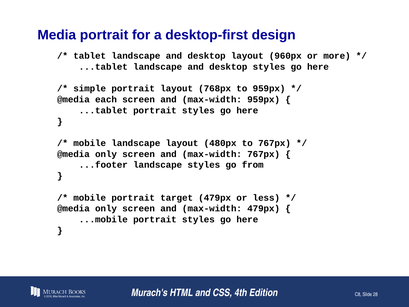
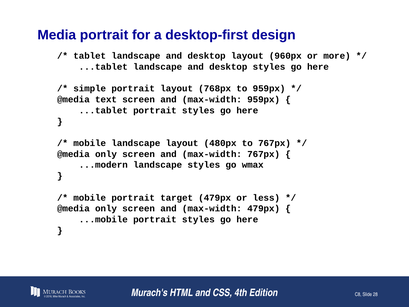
each: each -> text
...footer: ...footer -> ...modern
from: from -> wmax
